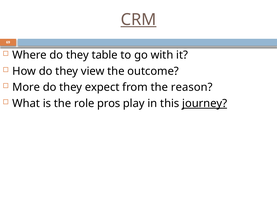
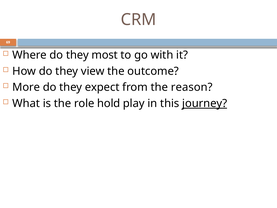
CRM underline: present -> none
table: table -> most
pros: pros -> hold
